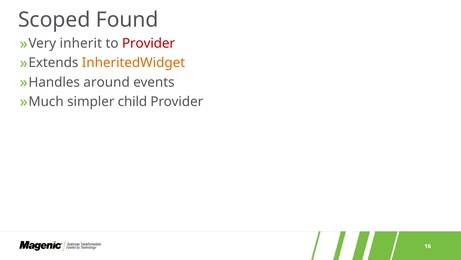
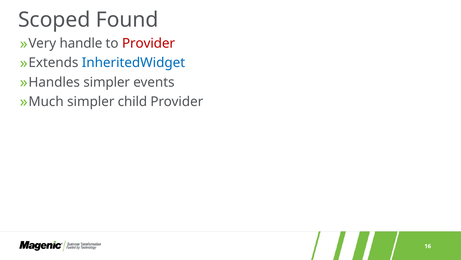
inherit: inherit -> handle
InheritedWidget colour: orange -> blue
around at (107, 82): around -> simpler
